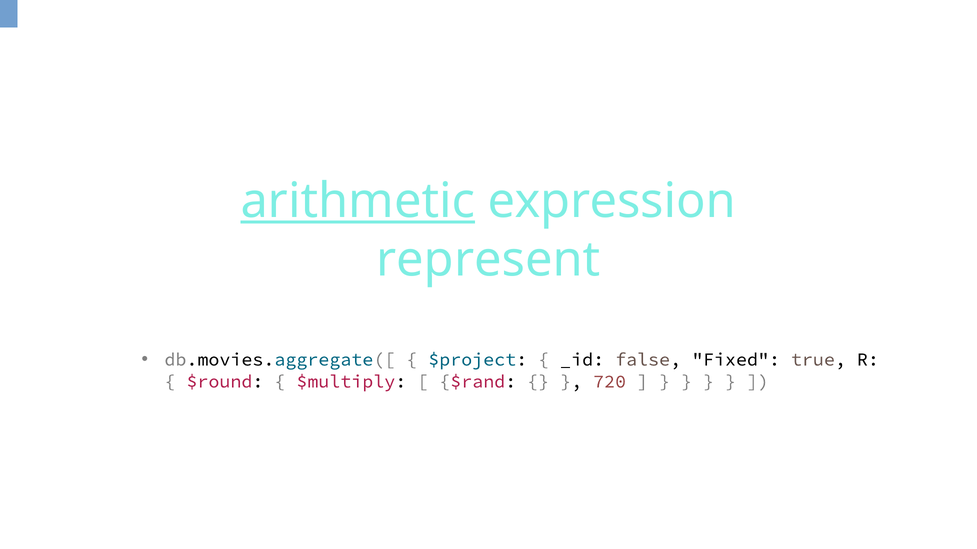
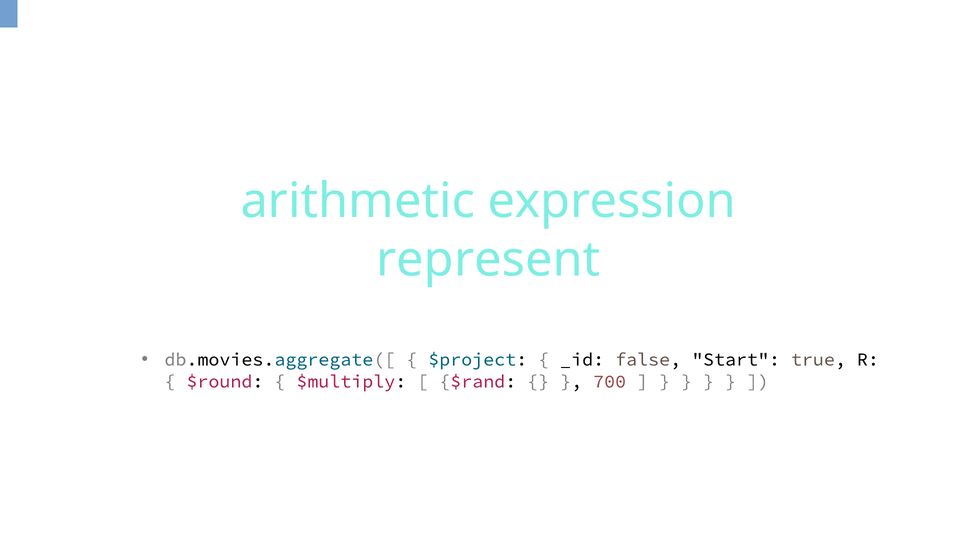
arithmetic underline: present -> none
Fixed: Fixed -> Start
720: 720 -> 700
